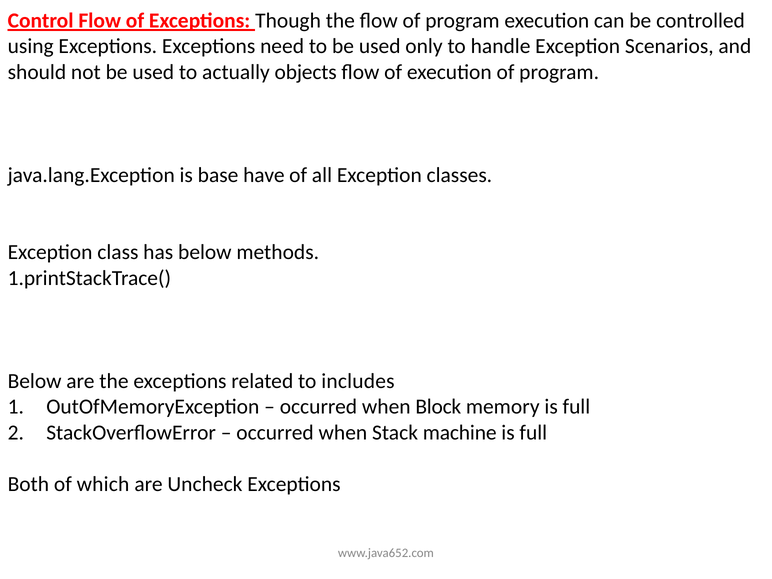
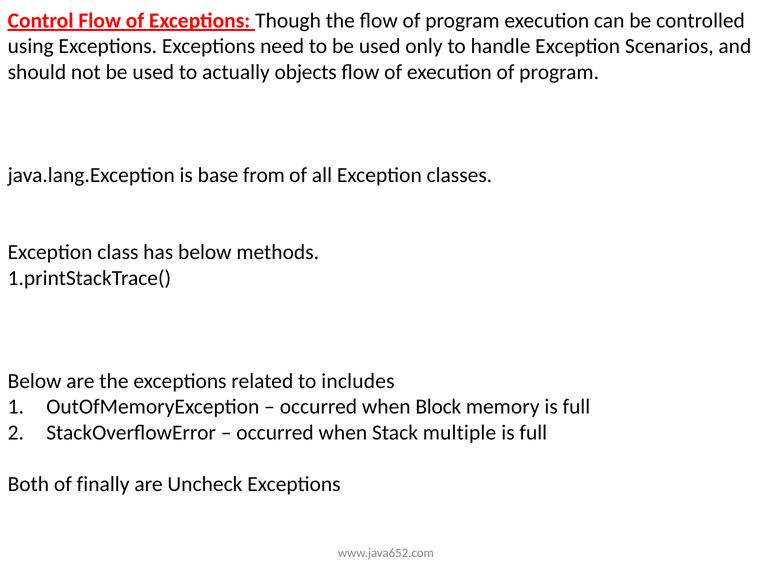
have: have -> from
machine: machine -> multiple
which: which -> finally
